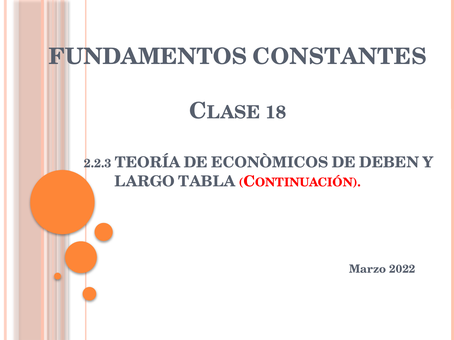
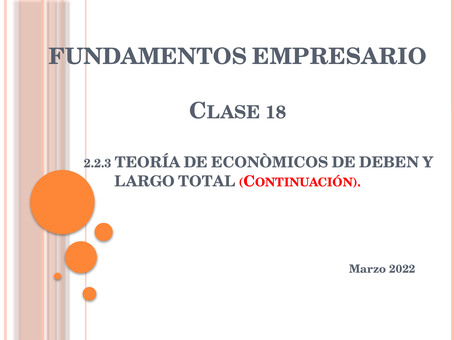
CONSTANTES: CONSTANTES -> EMPRESARIO
TABLA: TABLA -> TOTAL
